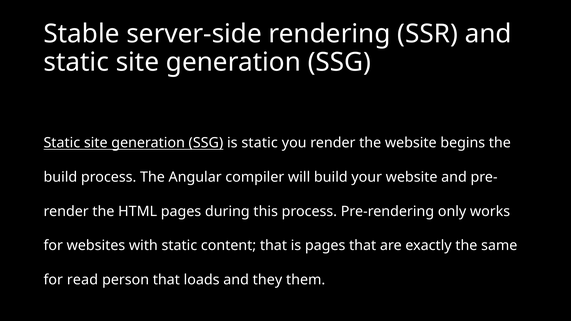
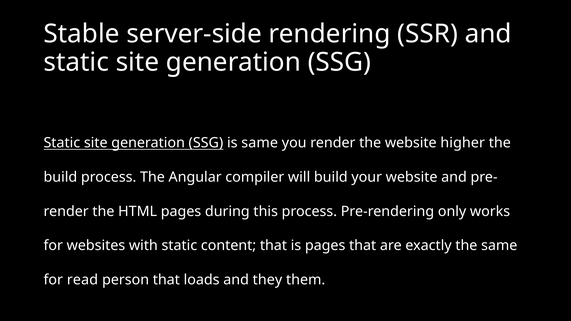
is static: static -> same
begins: begins -> higher
